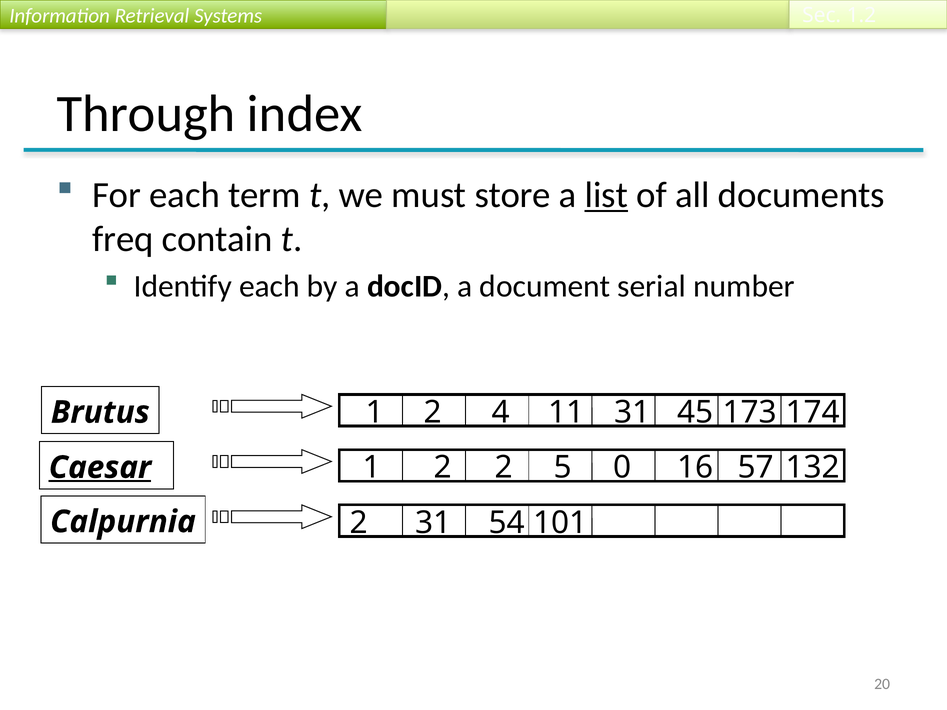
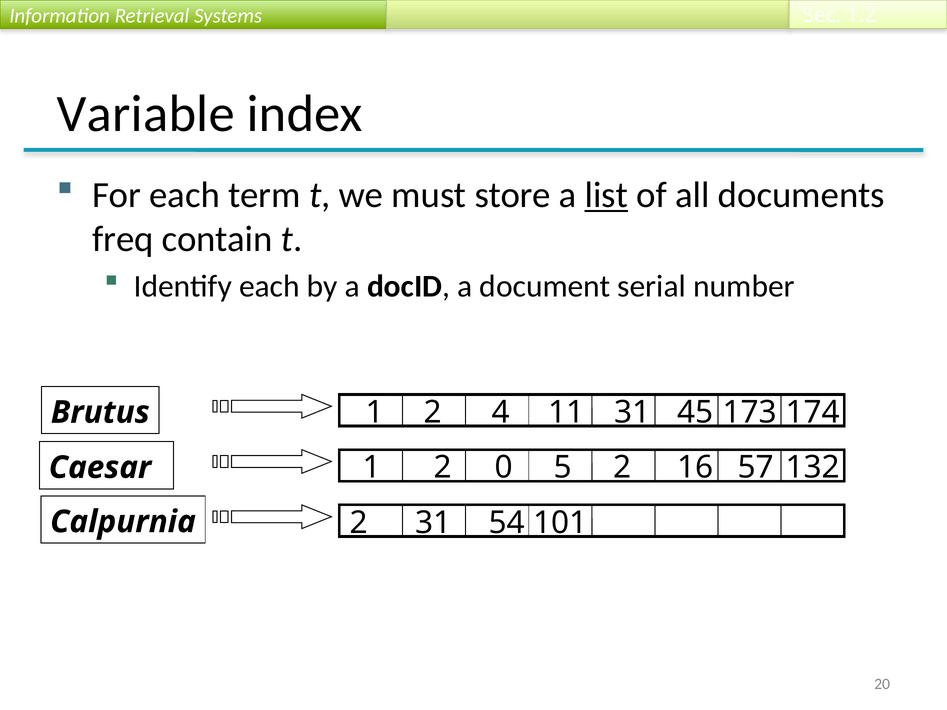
Through: Through -> Variable
Caesar underline: present -> none
2 2: 2 -> 0
5 0: 0 -> 2
